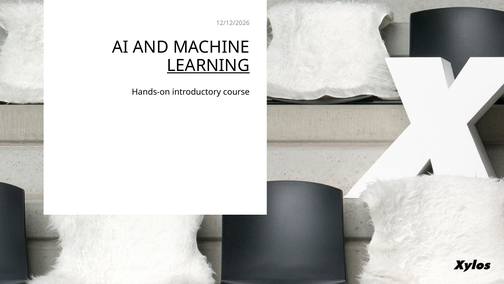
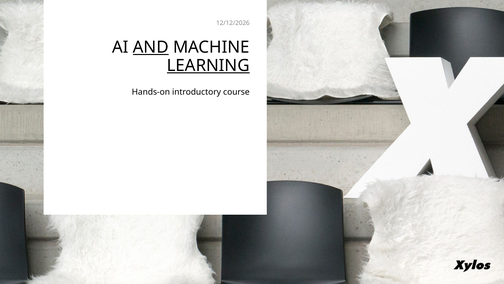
AND underline: none -> present
